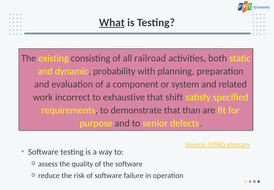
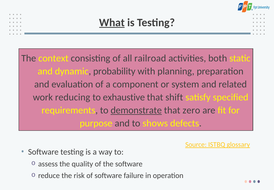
existing: existing -> context
incorrect: incorrect -> reducing
demonstrate underline: none -> present
than: than -> zero
senior: senior -> shows
